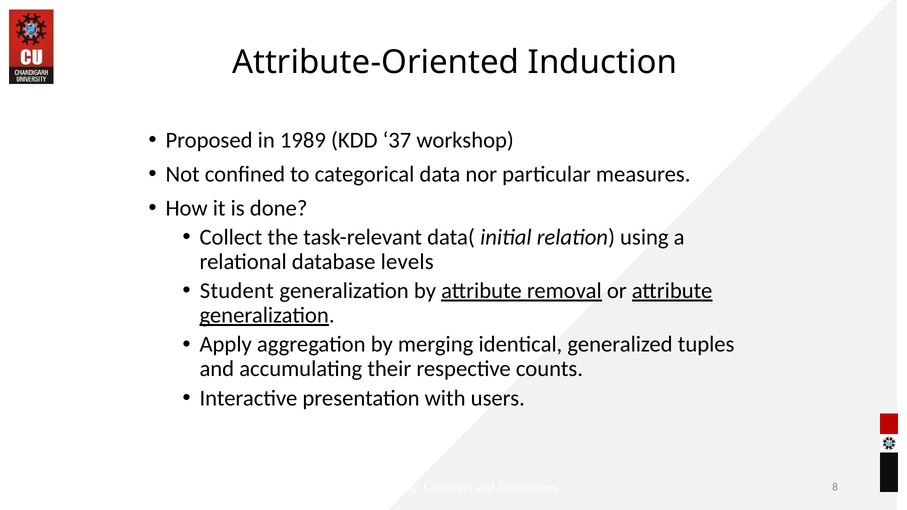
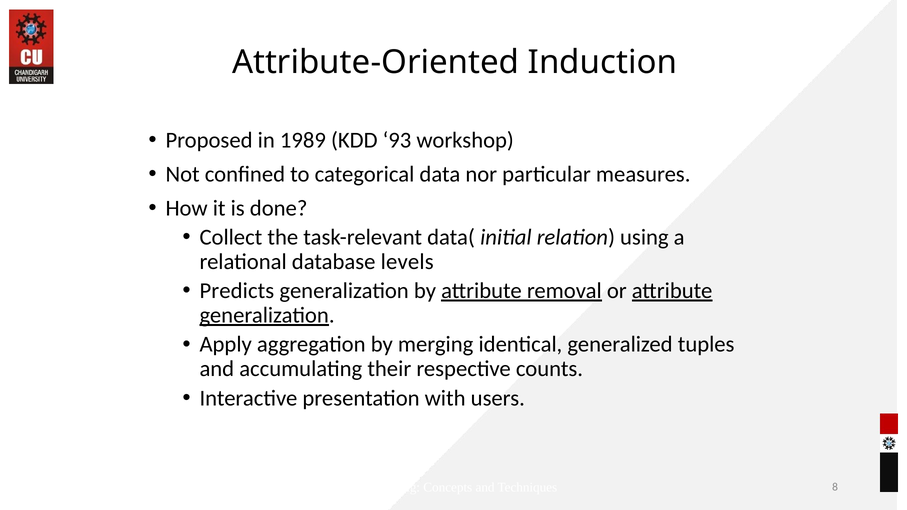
37: 37 -> 93
Student: Student -> Predicts
